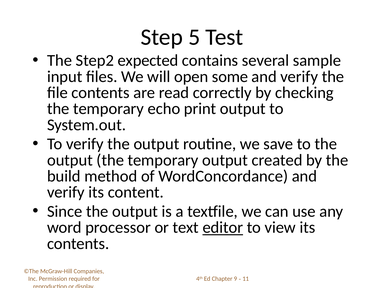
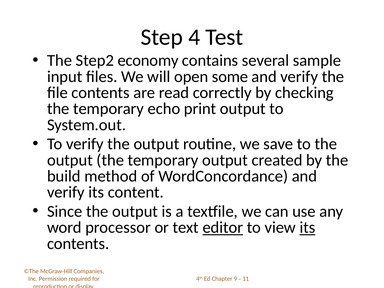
5: 5 -> 4
expected: expected -> economy
its at (307, 228) underline: none -> present
